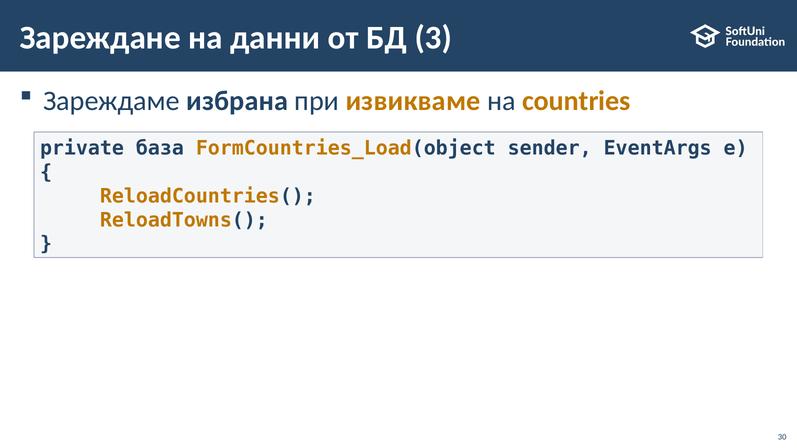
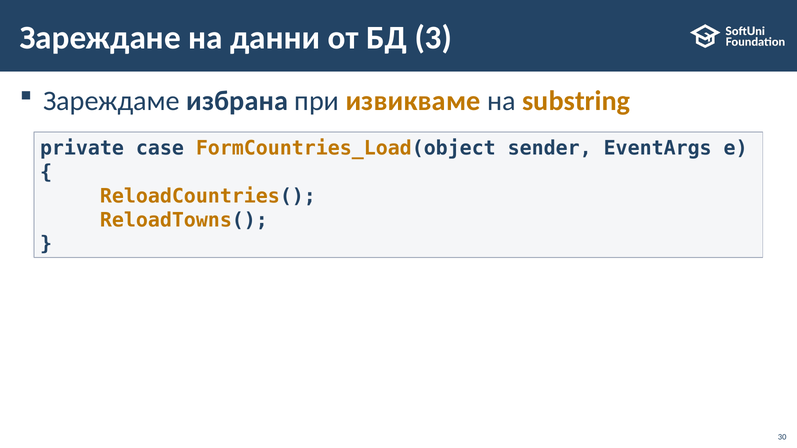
countries: countries -> substring
база: база -> case
